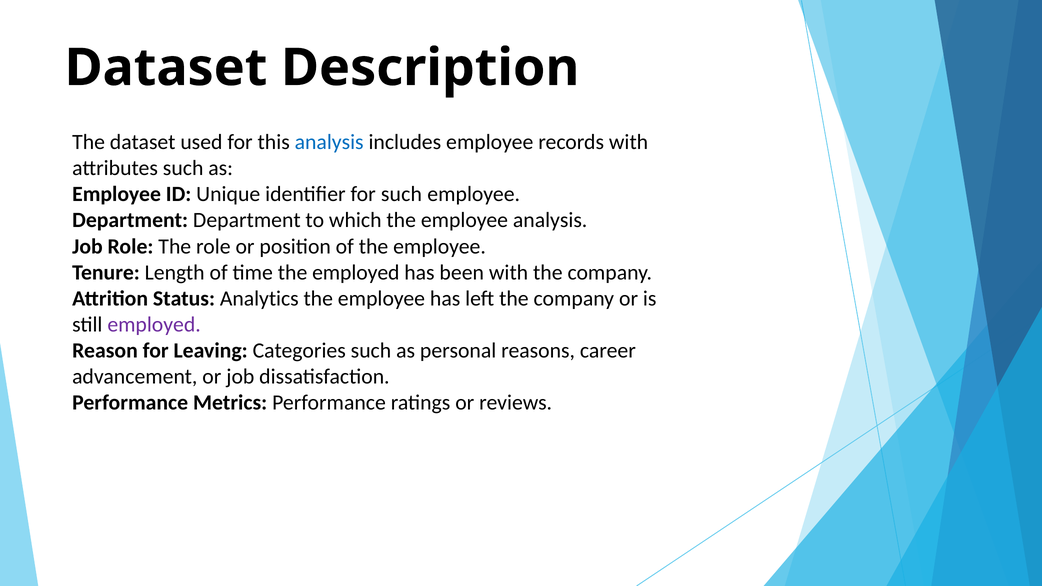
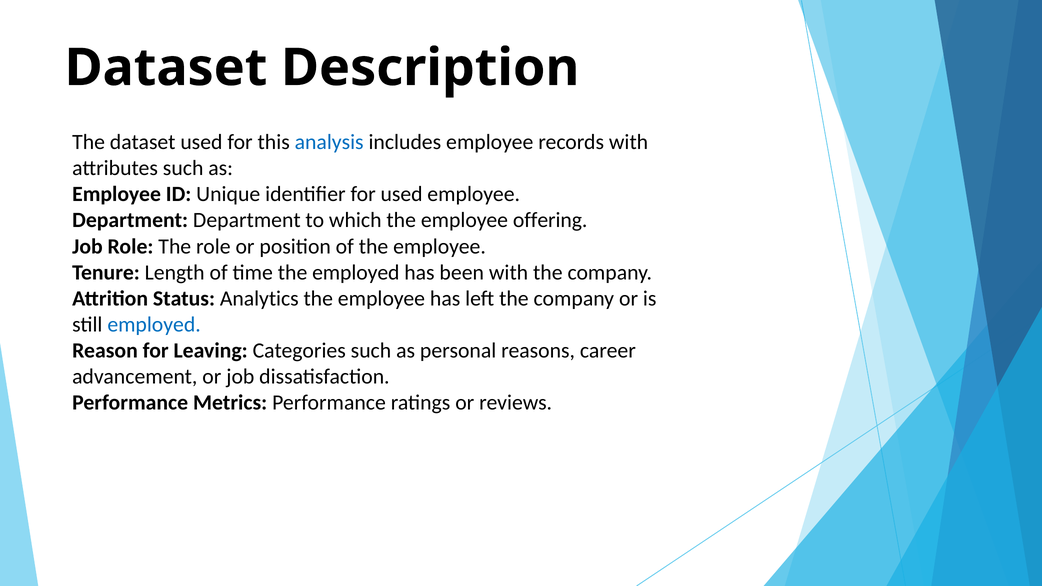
for such: such -> used
employee analysis: analysis -> offering
employed at (154, 325) colour: purple -> blue
